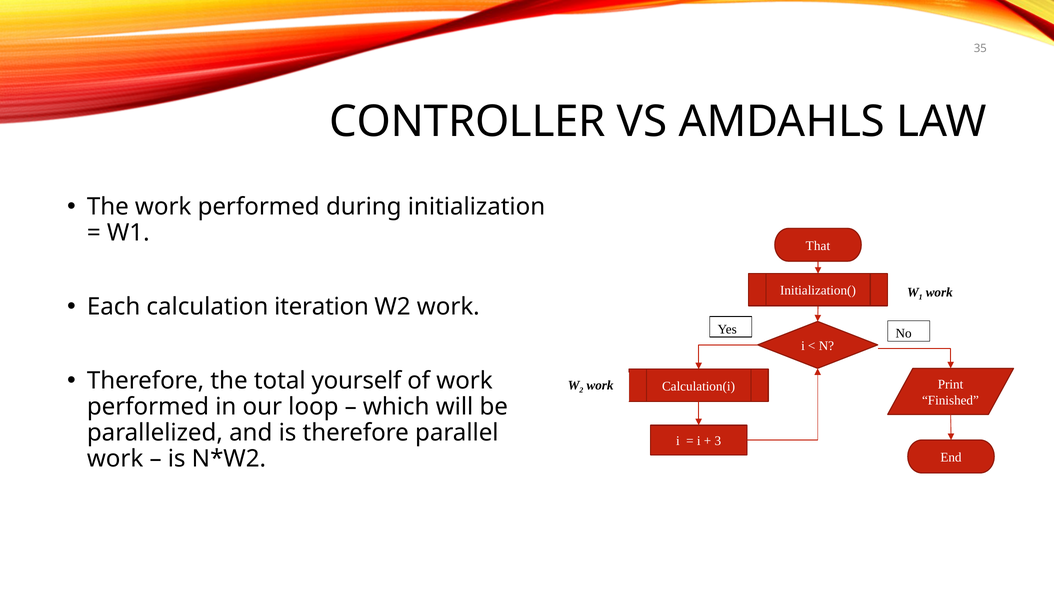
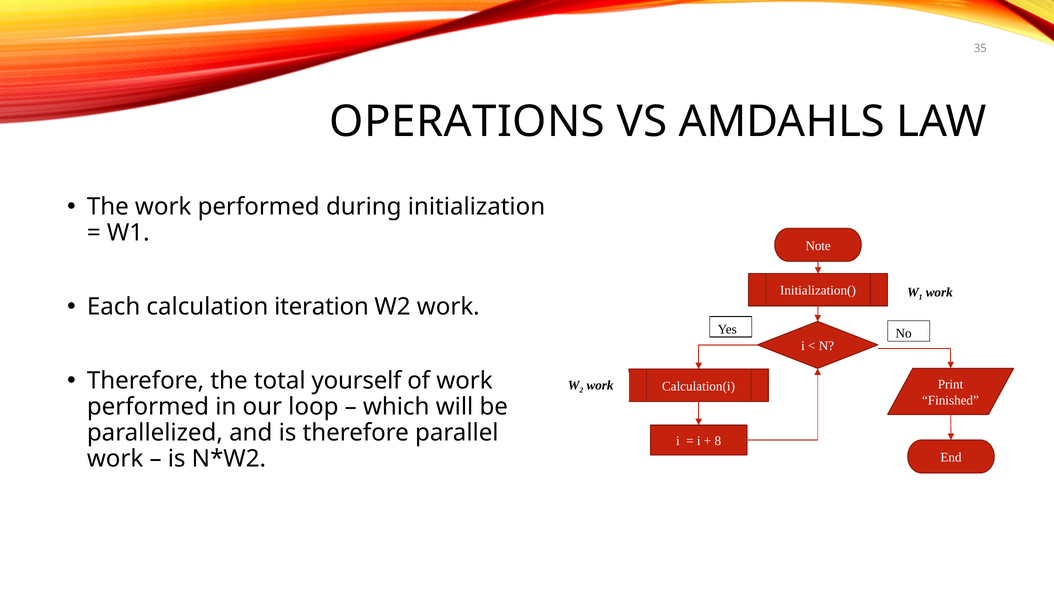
CONTROLLER: CONTROLLER -> OPERATIONS
That: That -> Note
3: 3 -> 8
